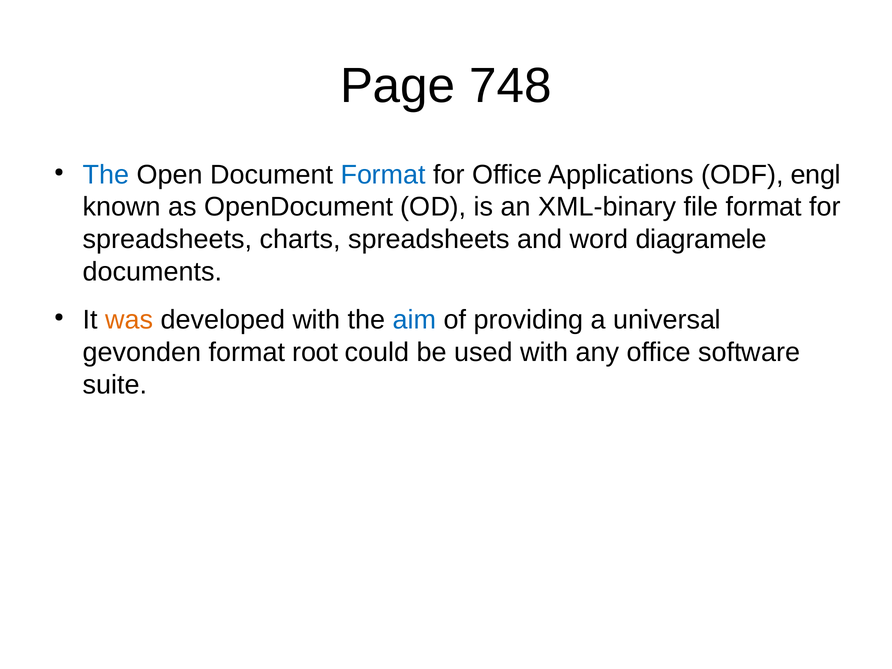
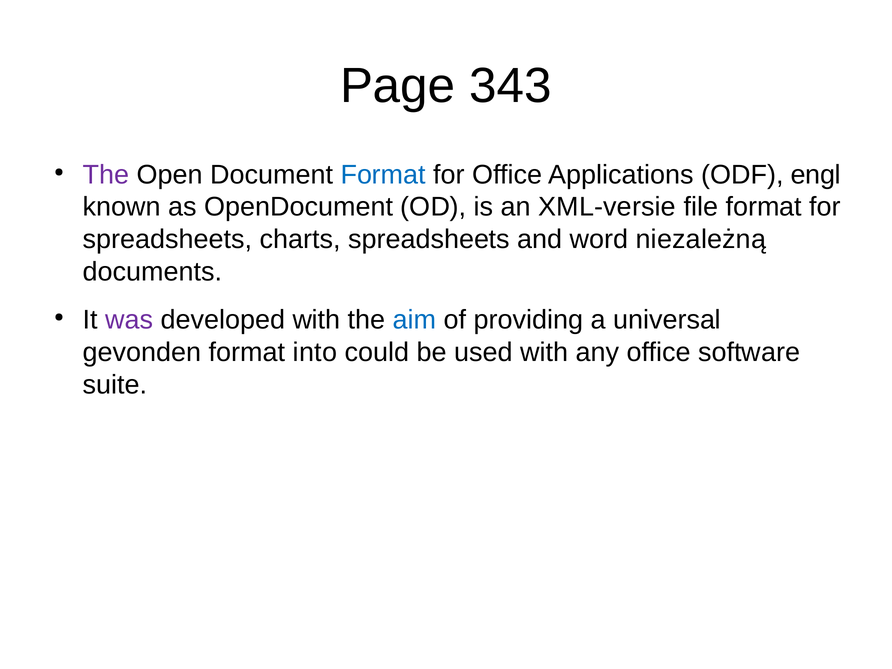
748: 748 -> 343
The at (106, 175) colour: blue -> purple
XML-binary: XML-binary -> XML-versie
diagramele: diagramele -> niezależną
was colour: orange -> purple
root: root -> into
